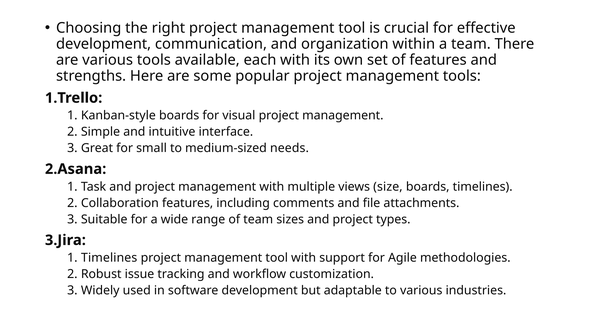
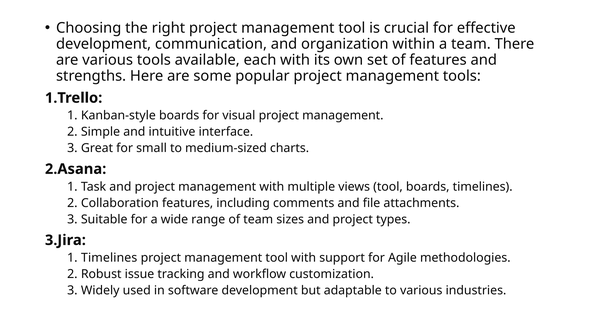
needs: needs -> charts
views size: size -> tool
